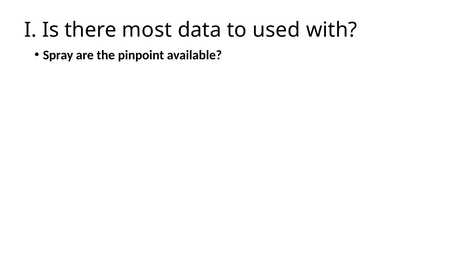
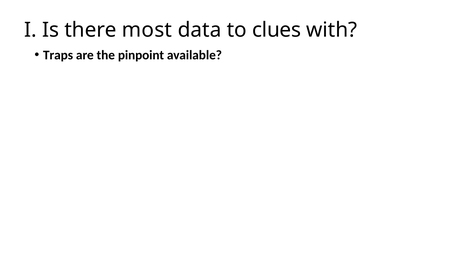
used: used -> clues
Spray: Spray -> Traps
